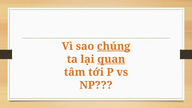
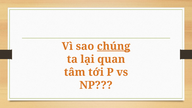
quan underline: present -> none
